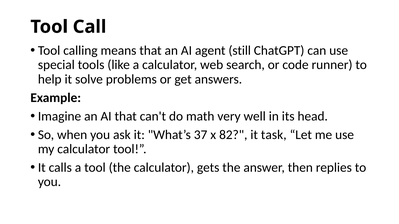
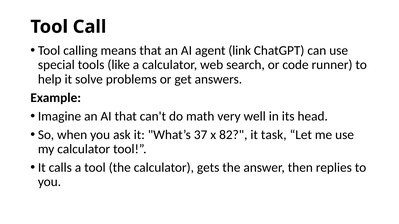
still: still -> link
